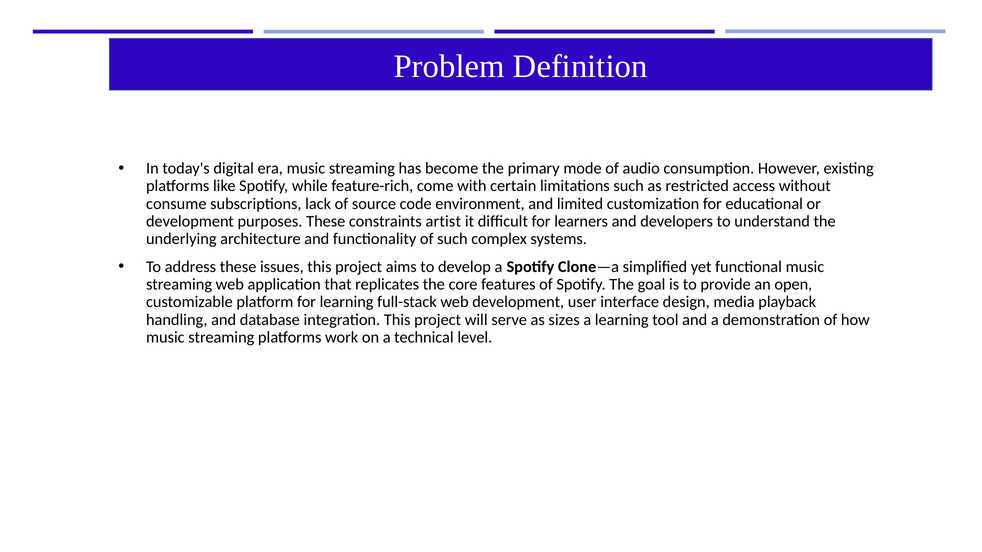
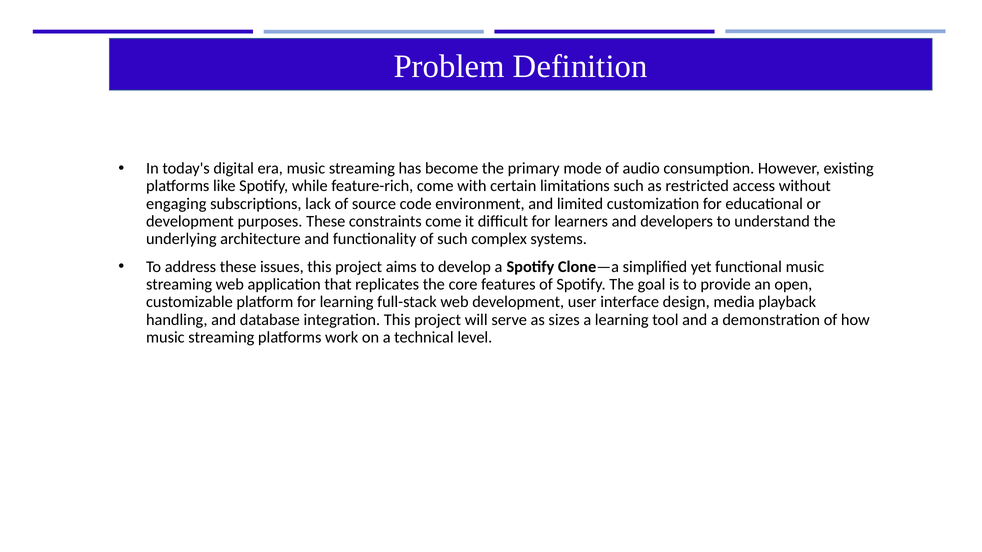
consume: consume -> engaging
constraints artist: artist -> come
